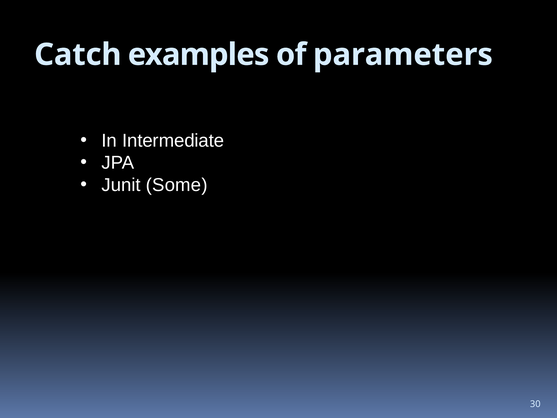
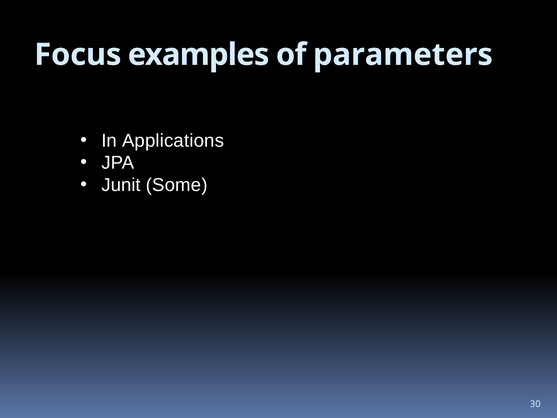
Catch: Catch -> Focus
Intermediate: Intermediate -> Applications
